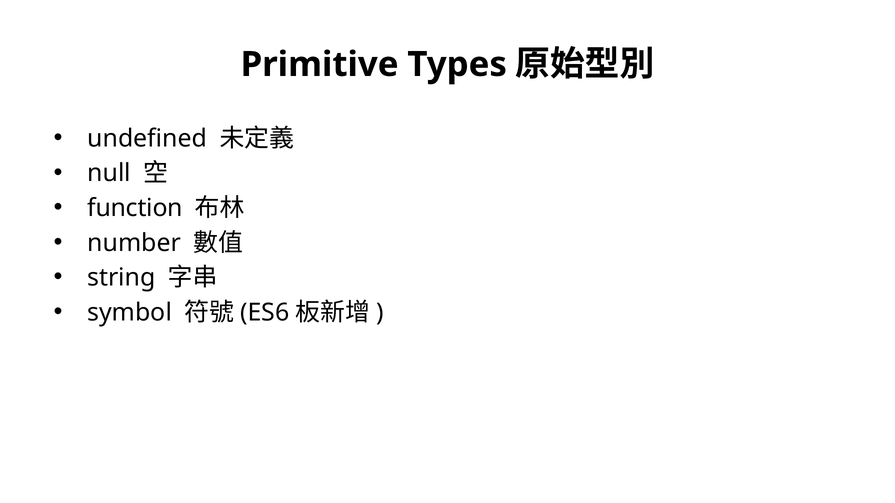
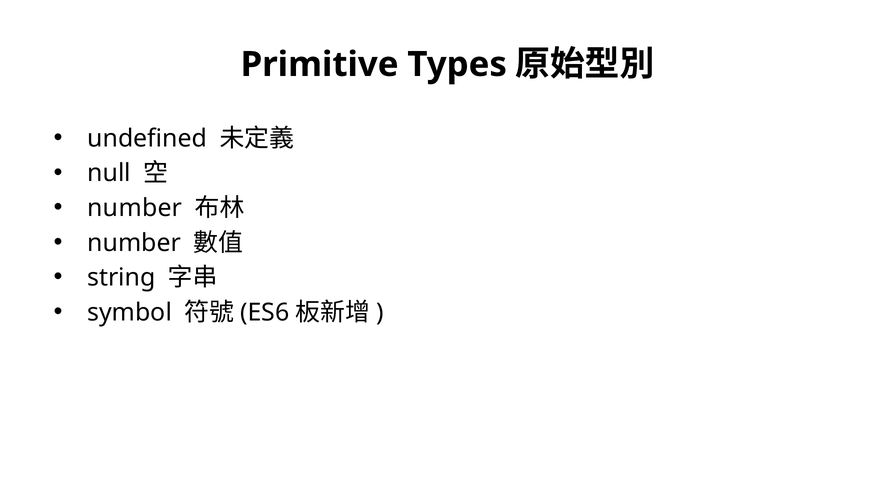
function at (135, 208): function -> number
